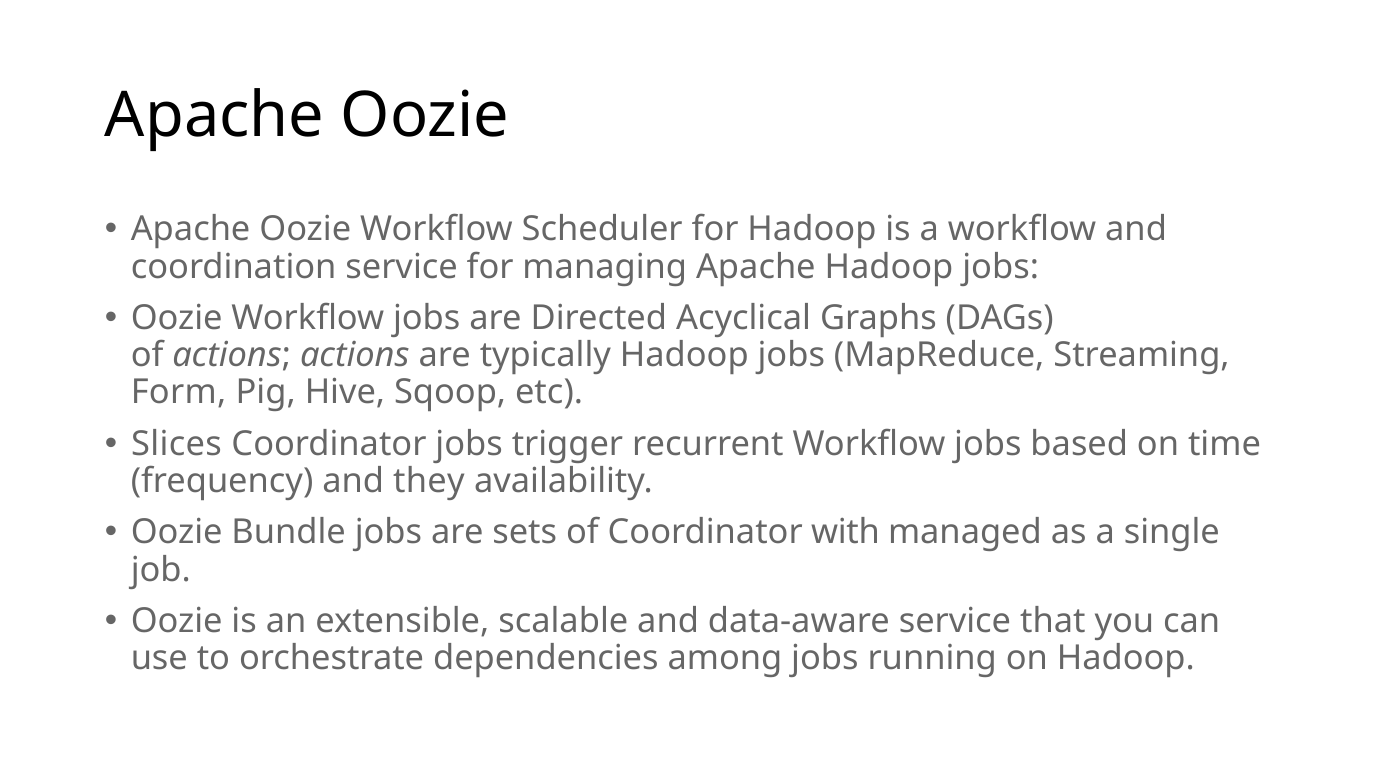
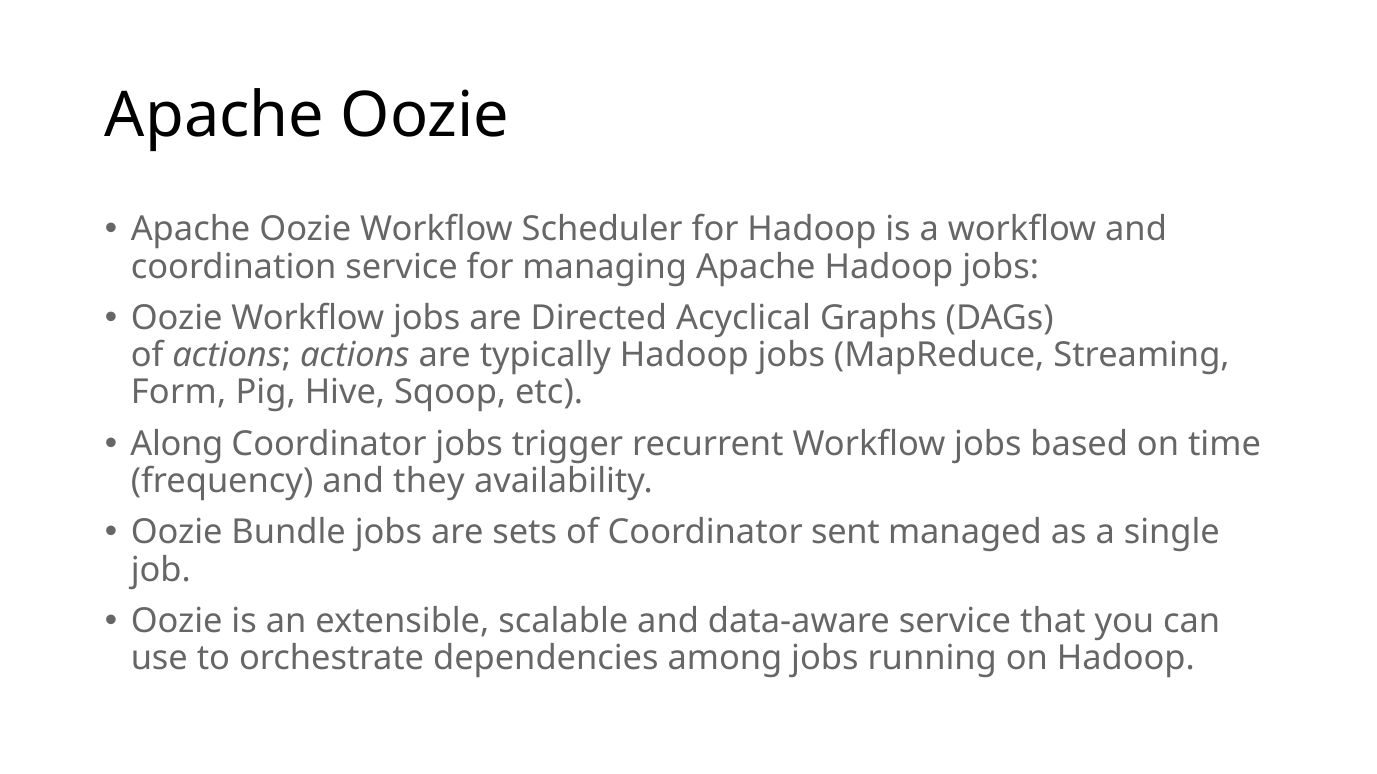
Slices: Slices -> Along
with: with -> sent
